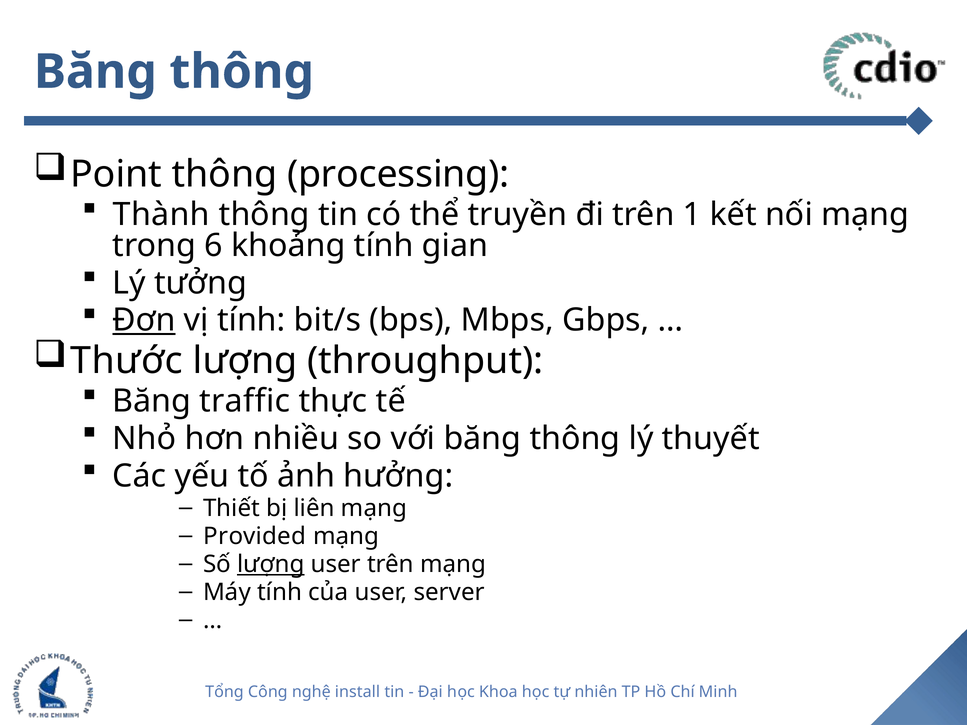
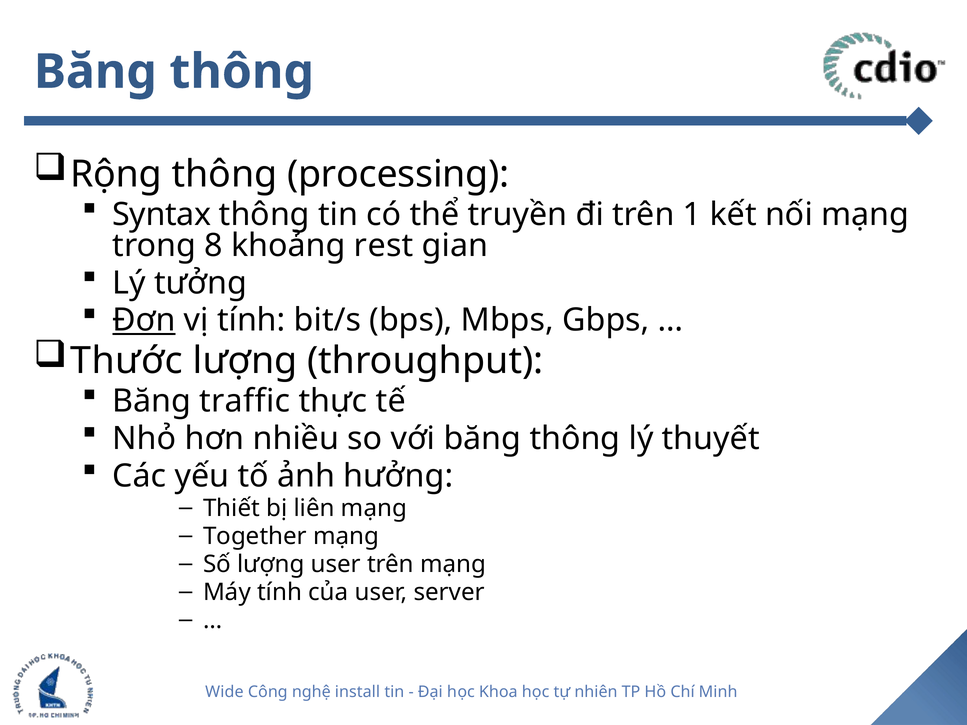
Point: Point -> Rộng
Thành: Thành -> Syntax
6: 6 -> 8
khoảng tính: tính -> rest
Provided: Provided -> Together
lượng at (271, 565) underline: present -> none
Tổng: Tổng -> Wide
